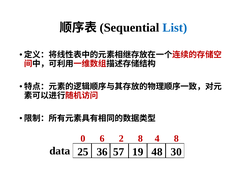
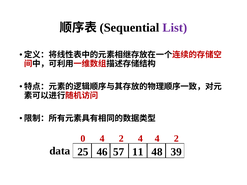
List colour: blue -> purple
0 6: 6 -> 4
2 8: 8 -> 4
8 at (176, 139): 8 -> 2
36: 36 -> 46
19: 19 -> 11
30: 30 -> 39
